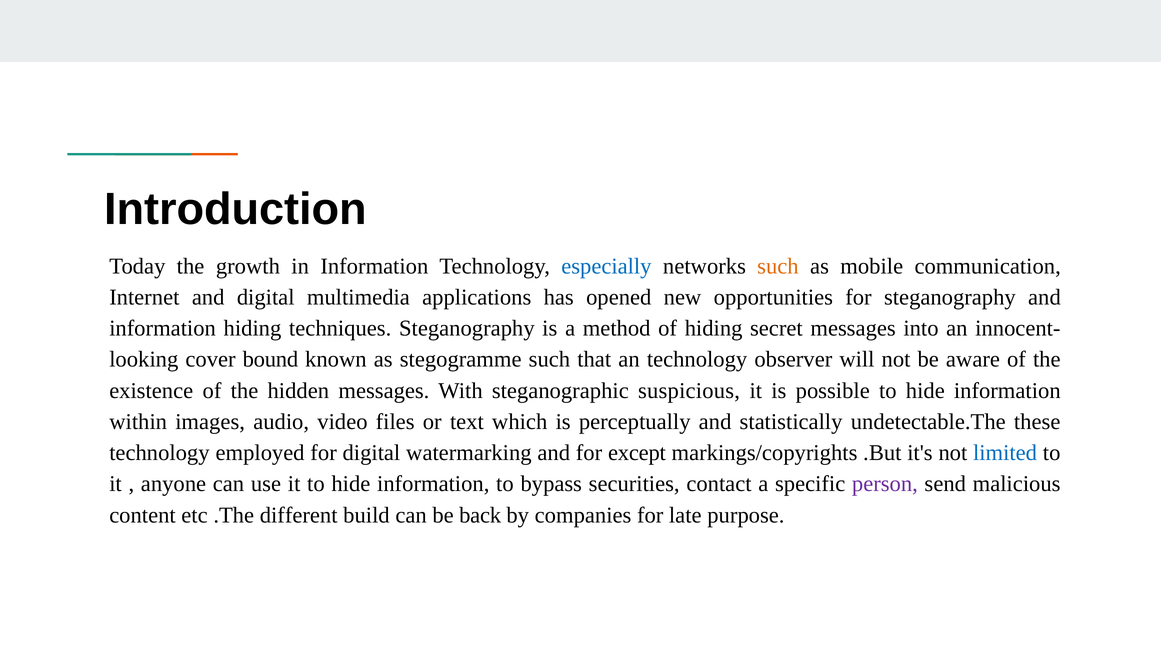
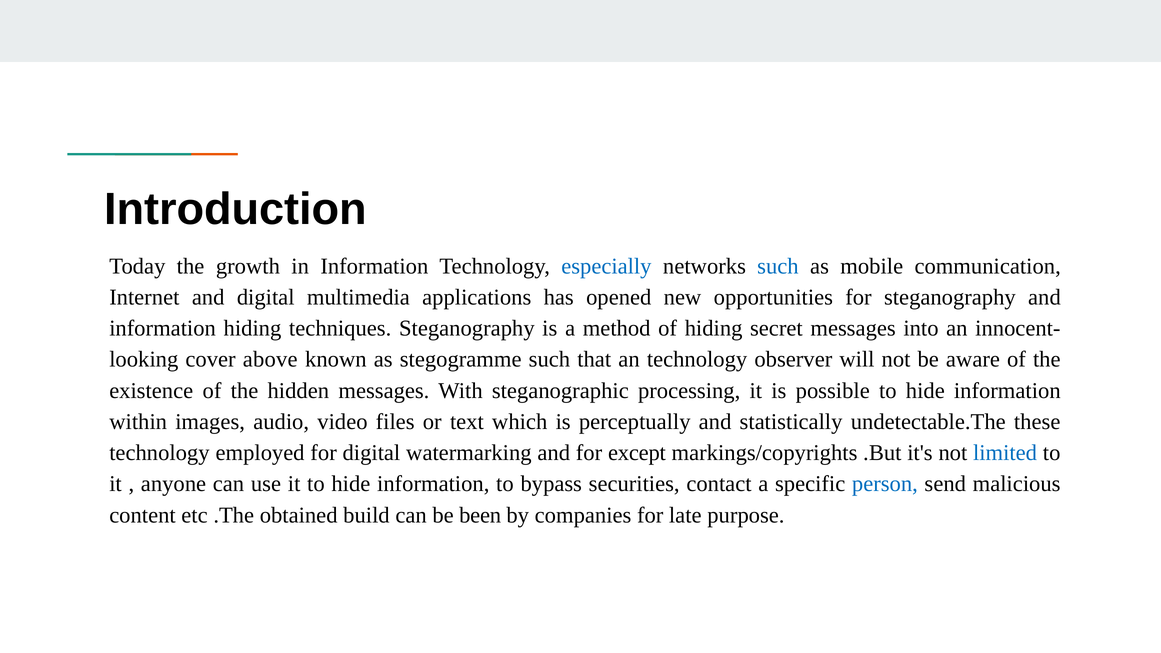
such at (778, 266) colour: orange -> blue
bound: bound -> above
suspicious: suspicious -> processing
person colour: purple -> blue
different: different -> obtained
back: back -> been
